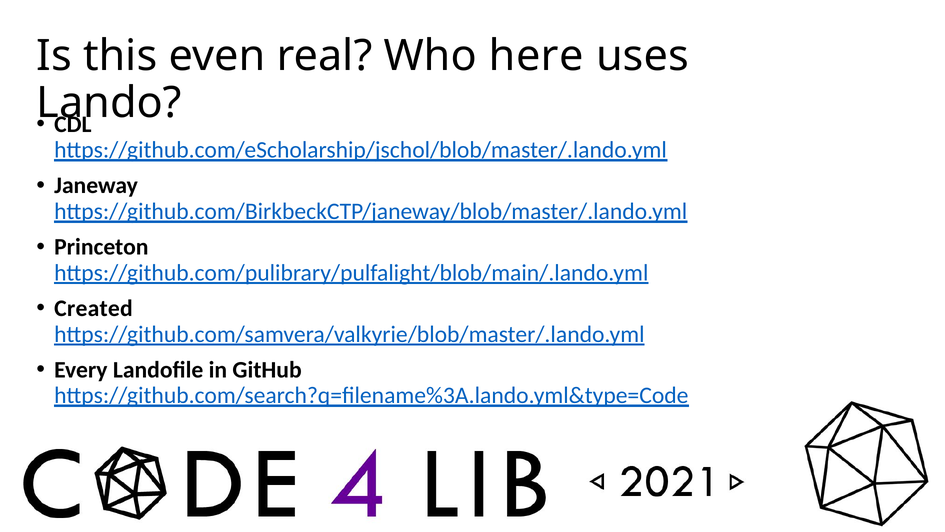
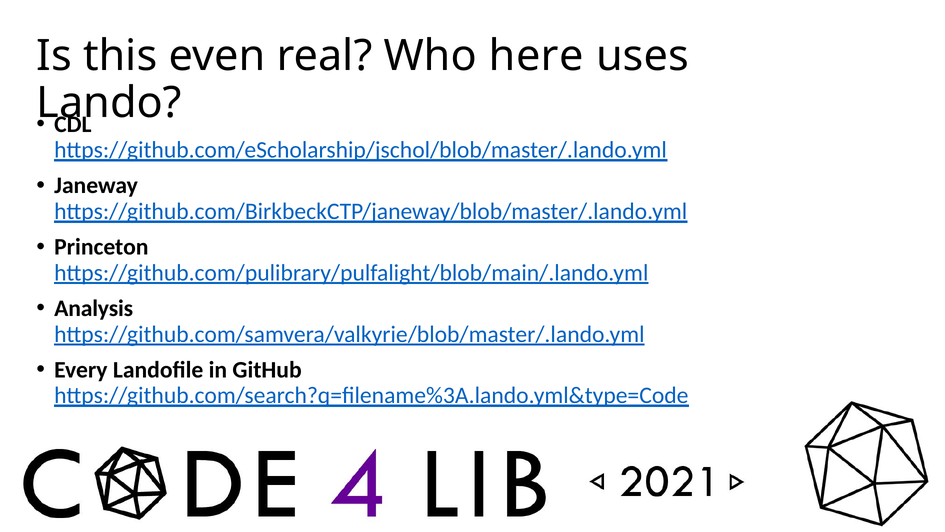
Created: Created -> Analysis
